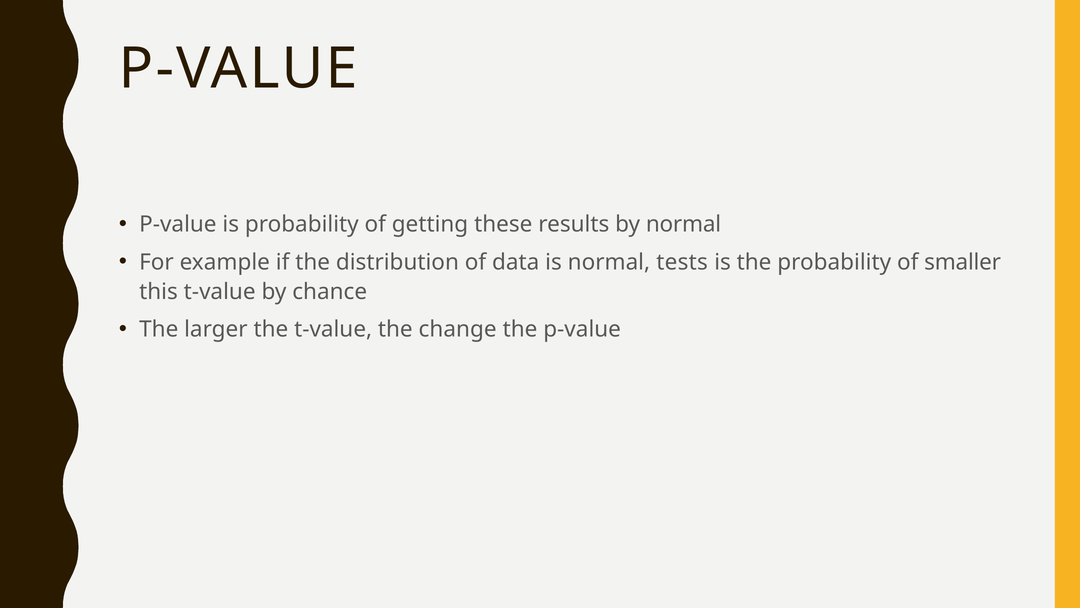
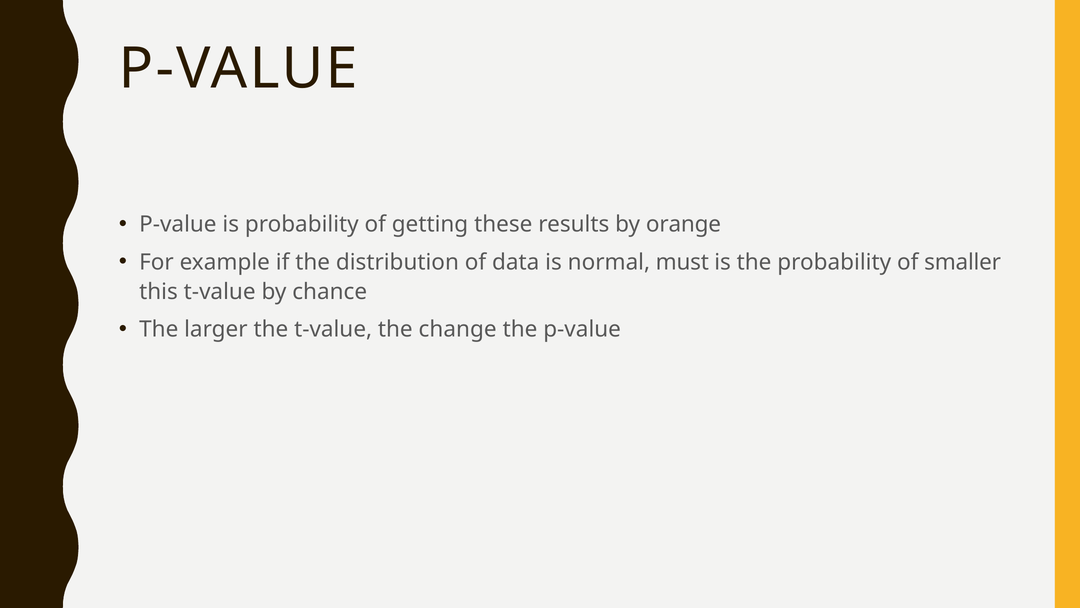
by normal: normal -> orange
tests: tests -> must
